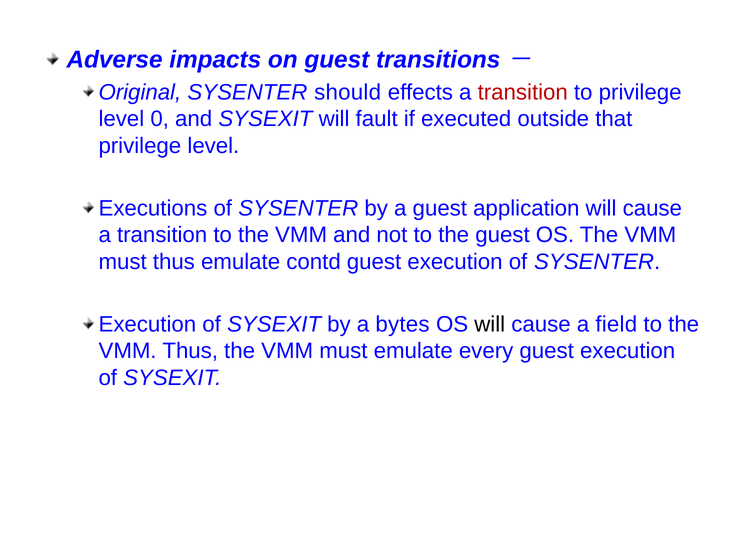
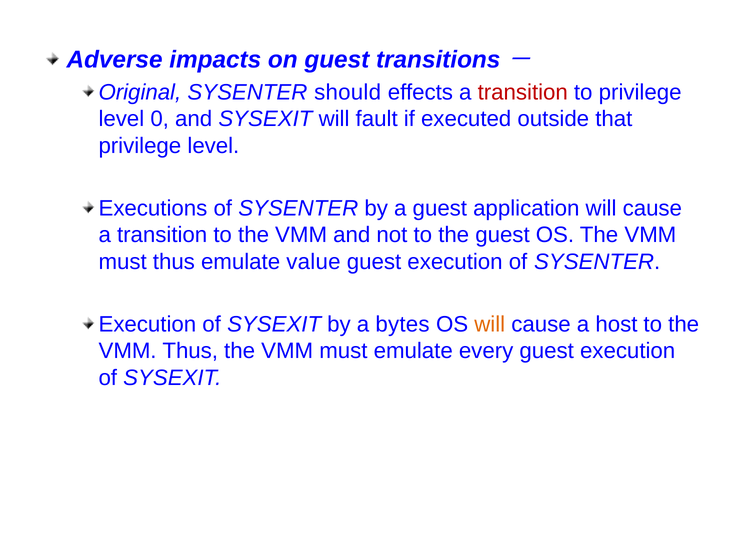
contd: contd -> value
will at (490, 324) colour: black -> orange
field: field -> host
